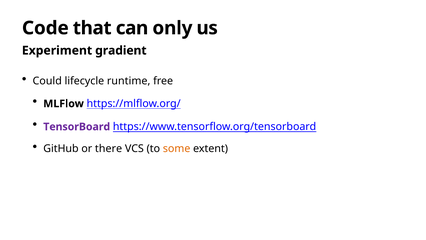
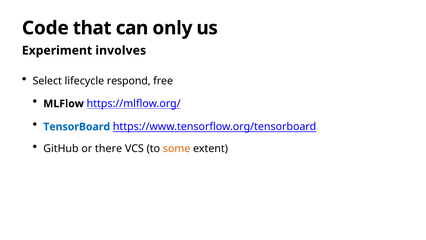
gradient: gradient -> involves
Could: Could -> Select
runtime: runtime -> respond
TensorBoard colour: purple -> blue
